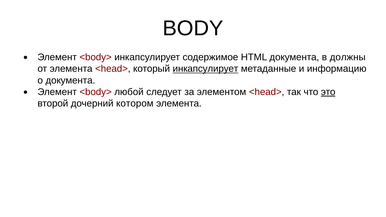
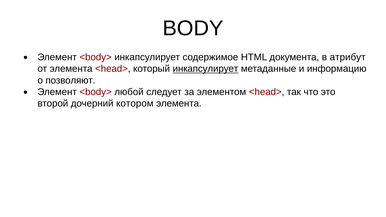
должны: должны -> атрибут
о документа: документа -> позволяют
это underline: present -> none
